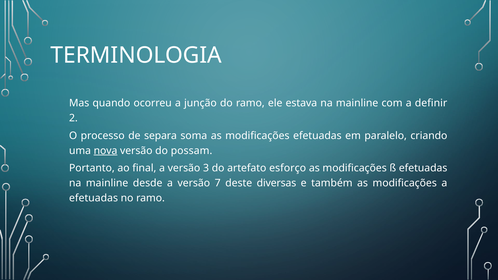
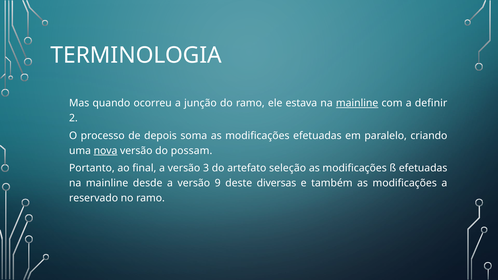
mainline at (357, 103) underline: none -> present
separa: separa -> depois
esforço: esforço -> seleção
7: 7 -> 9
efetuadas at (94, 198): efetuadas -> reservado
